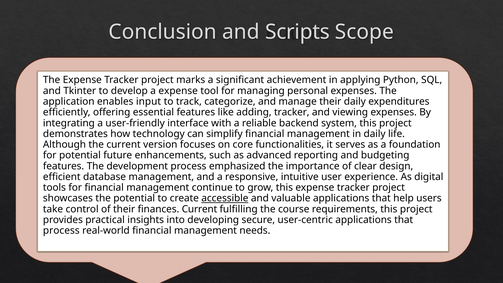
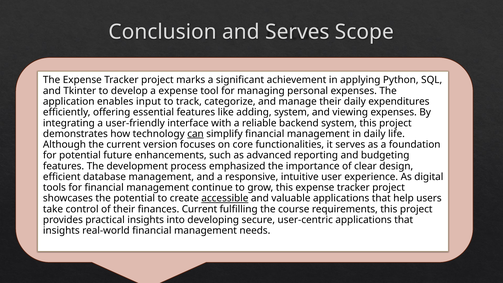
and Scripts: Scripts -> Serves
adding tracker: tracker -> system
can underline: none -> present
process at (61, 231): process -> insights
